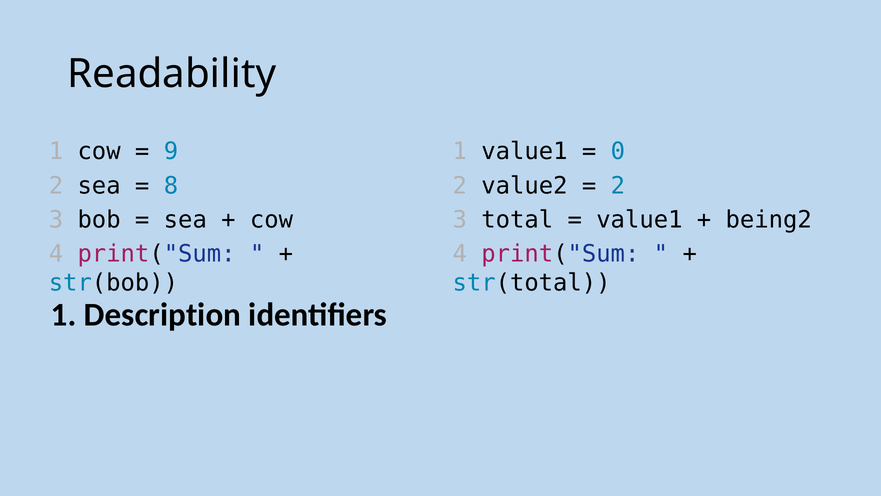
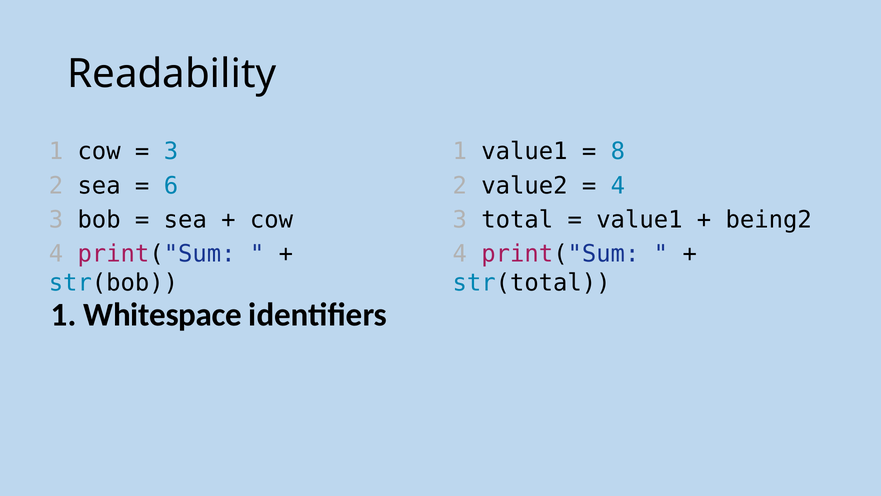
9 at (171, 151): 9 -> 3
0: 0 -> 8
8: 8 -> 6
2 at (618, 185): 2 -> 4
Description: Description -> Whitespace
